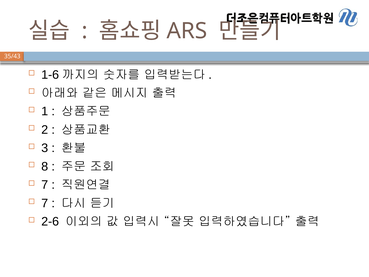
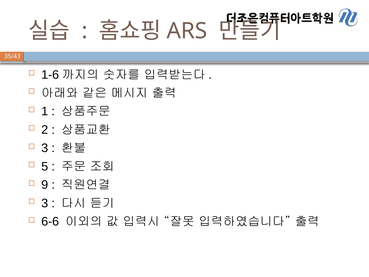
8: 8 -> 5
7 at (45, 185): 7 -> 9
7 at (45, 203): 7 -> 3
2-6: 2-6 -> 6-6
